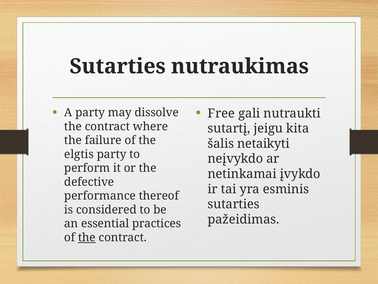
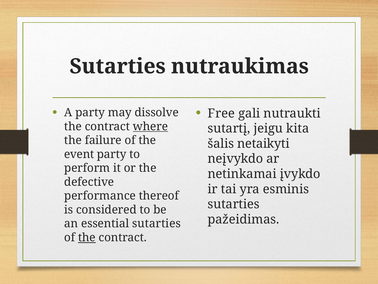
where underline: none -> present
elgtis: elgtis -> event
essential practices: practices -> sutarties
